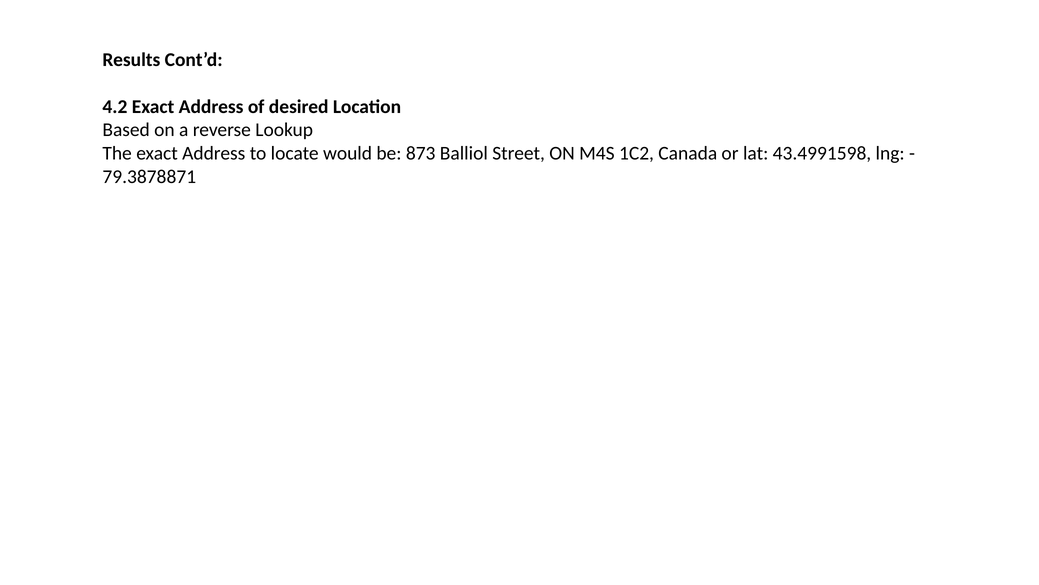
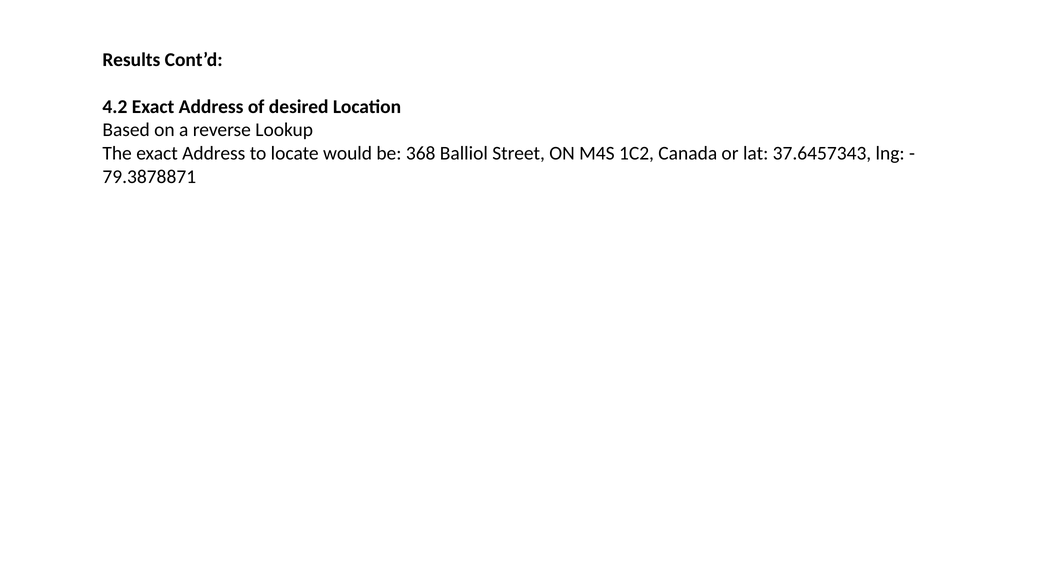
873: 873 -> 368
43.4991598: 43.4991598 -> 37.6457343
